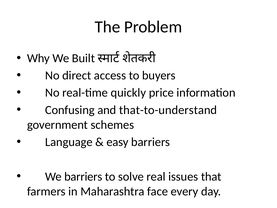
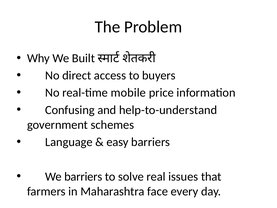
quickly: quickly -> mobile
that-to-understand: that-to-understand -> help-to-understand
